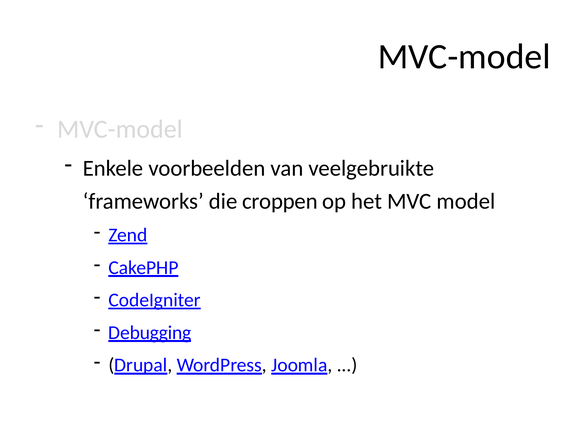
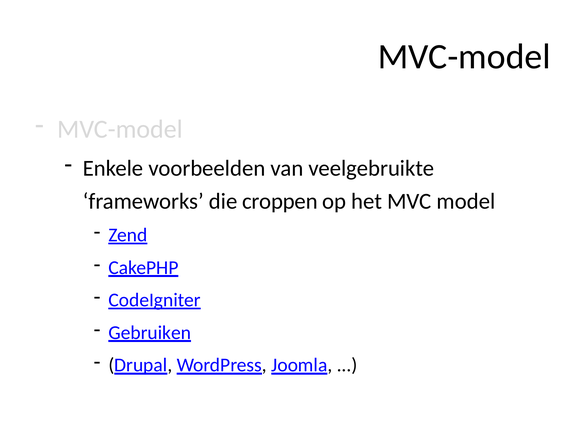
Debugging: Debugging -> Gebruiken
